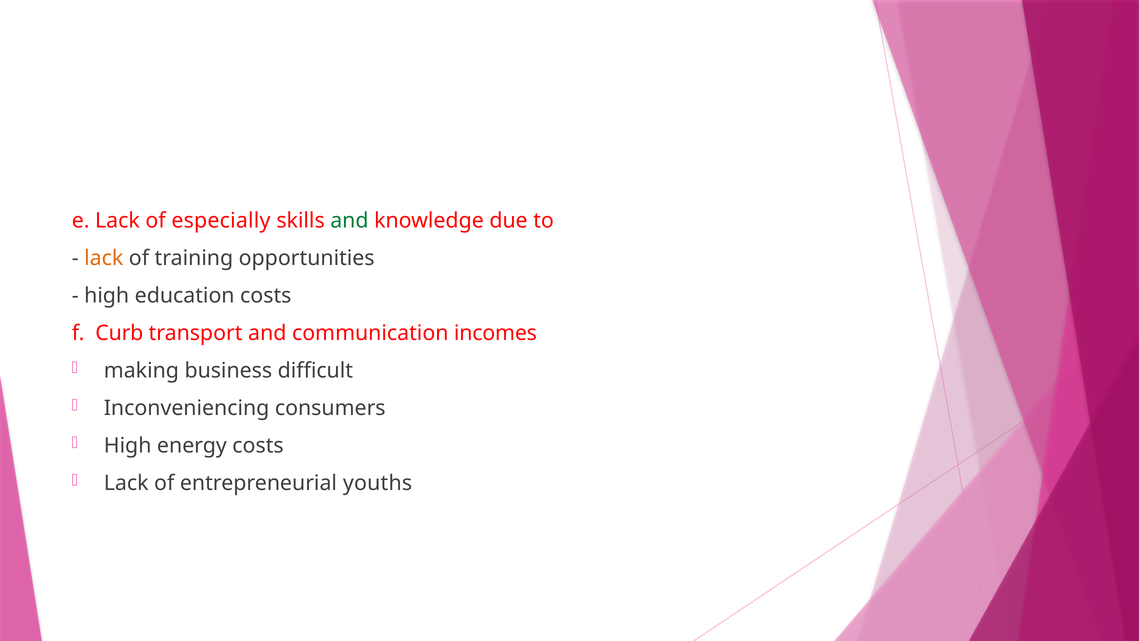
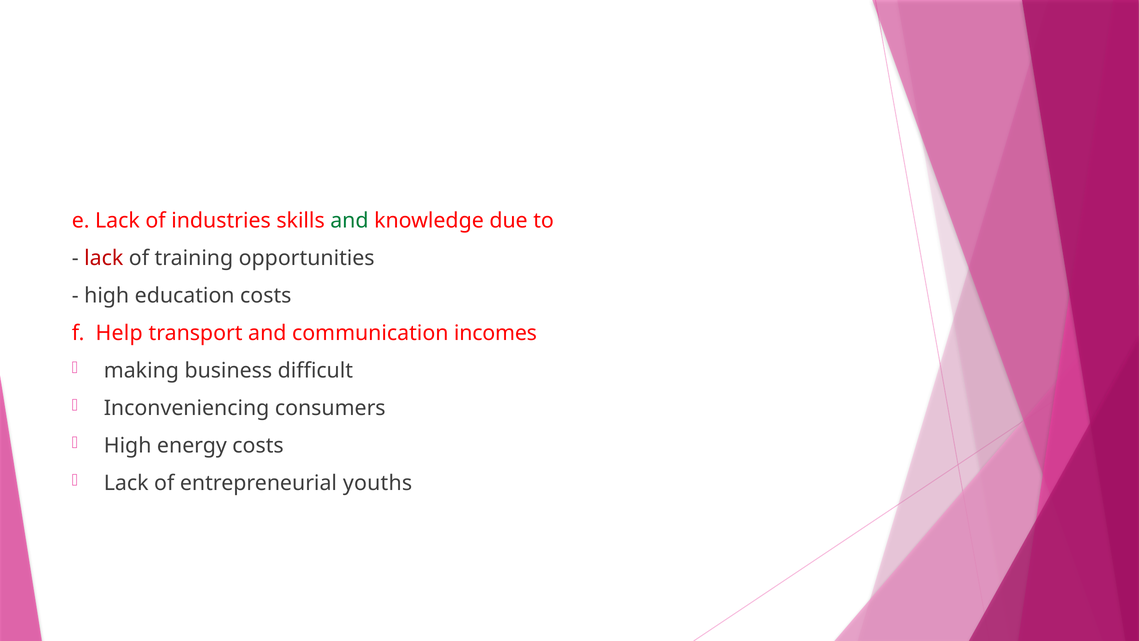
especially: especially -> industries
lack at (104, 258) colour: orange -> red
Curb: Curb -> Help
